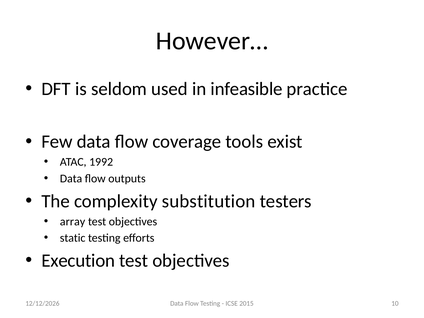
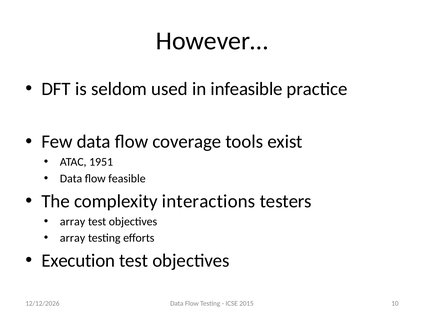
1992: 1992 -> 1951
outputs: outputs -> feasible
substitution: substitution -> interactions
static at (73, 238): static -> array
